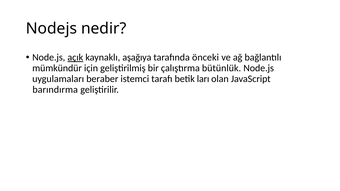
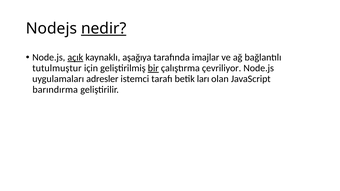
nedir underline: none -> present
önceki: önceki -> imajlar
mümkündür: mümkündür -> tutulmuştur
bir underline: none -> present
bütünlük: bütünlük -> çevriliyor
beraber: beraber -> adresler
